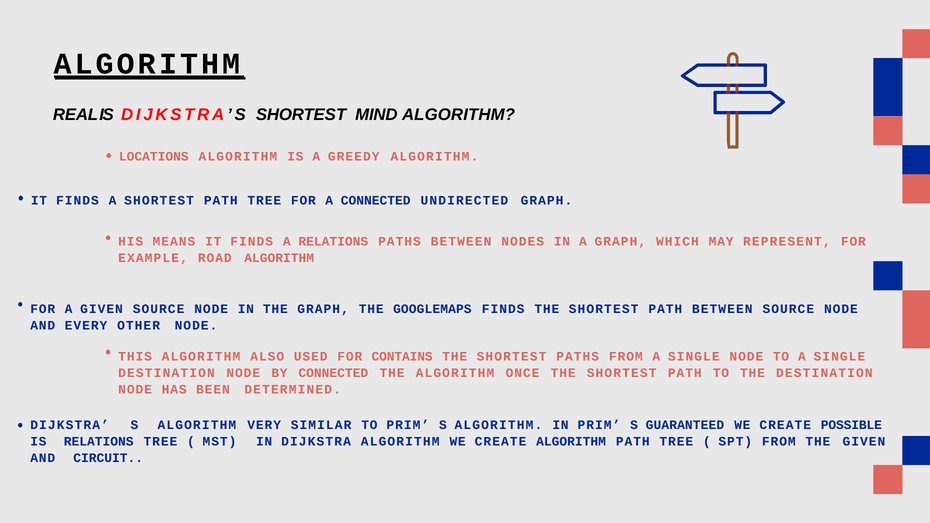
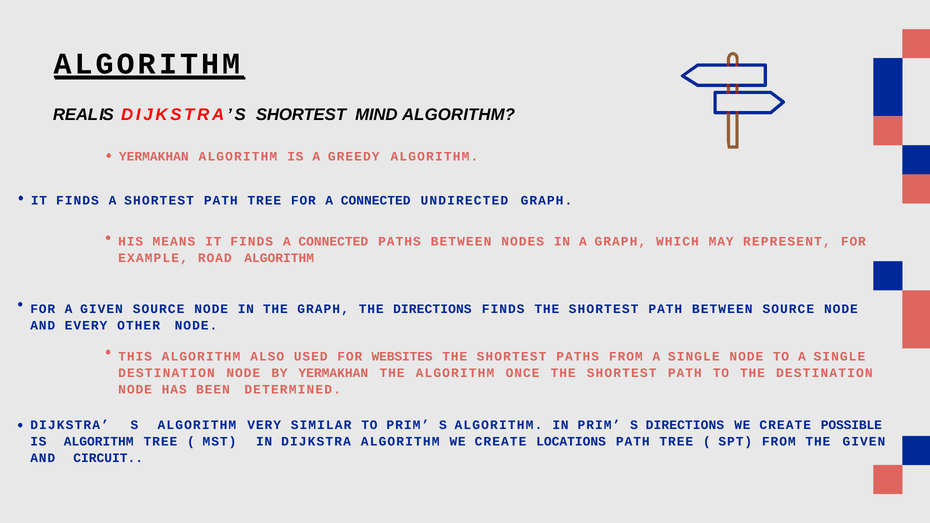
LOCATIONS at (154, 157): LOCATIONS -> YERMAKHAN
FINDS A RELATIONS: RELATIONS -> CONNECTED
THE GOOGLEMAPS: GOOGLEMAPS -> DIRECTIONS
CONTAINS: CONTAINS -> WEBSITES
BY CONNECTED: CONNECTED -> YERMAKHAN
S GUARANTEED: GUARANTEED -> DIRECTIONS
IS RELATIONS: RELATIONS -> ALGORITHM
CREATE ALGORITHM: ALGORITHM -> LOCATIONS
